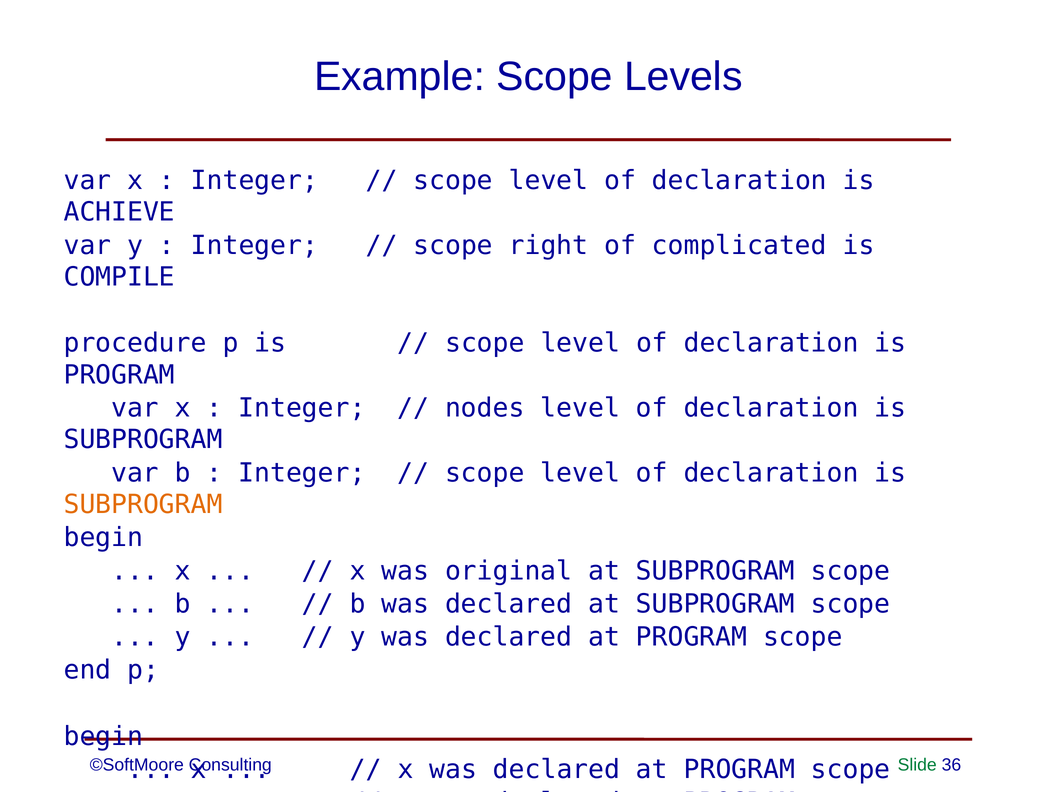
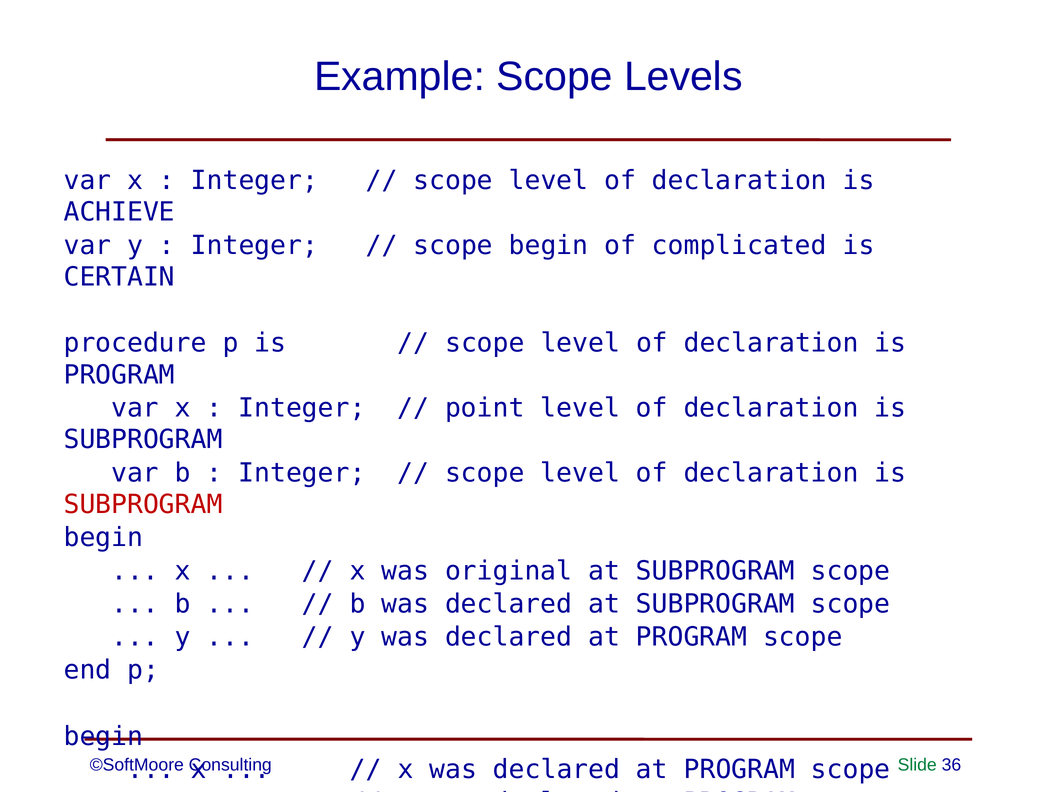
scope right: right -> begin
COMPILE: COMPILE -> CERTAIN
nodes: nodes -> point
SUBPROGRAM at (143, 505) colour: orange -> red
